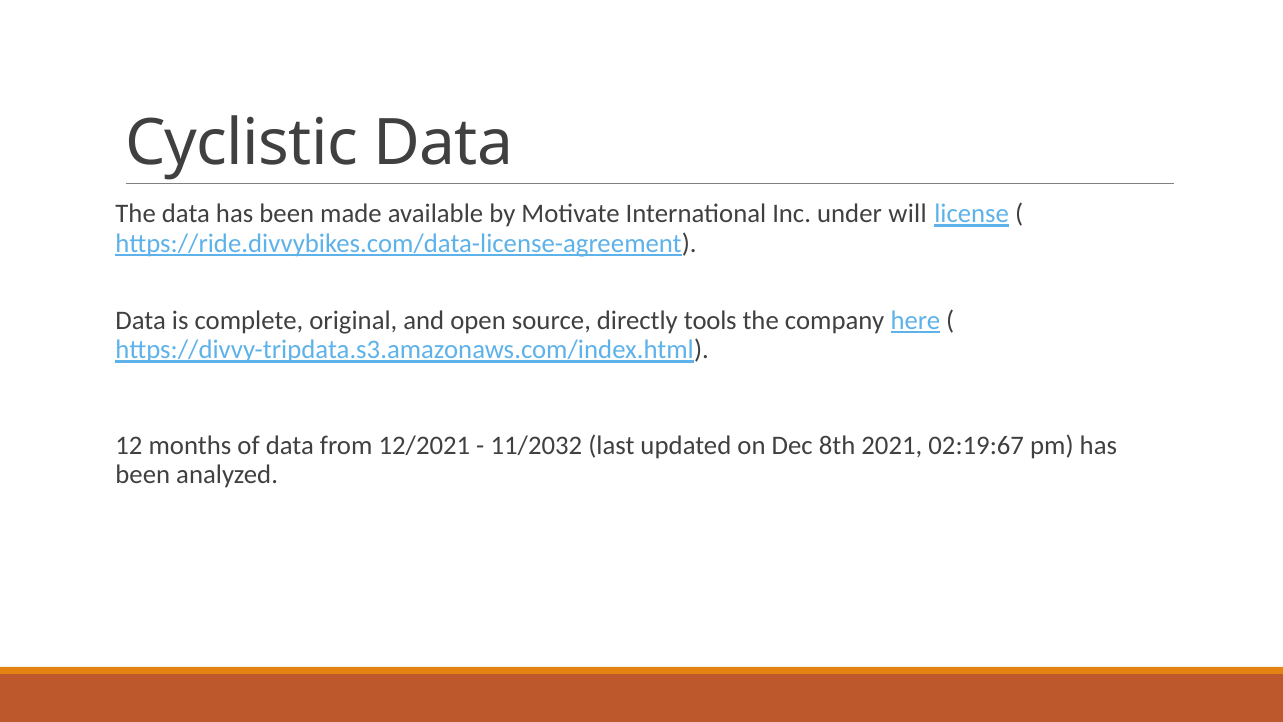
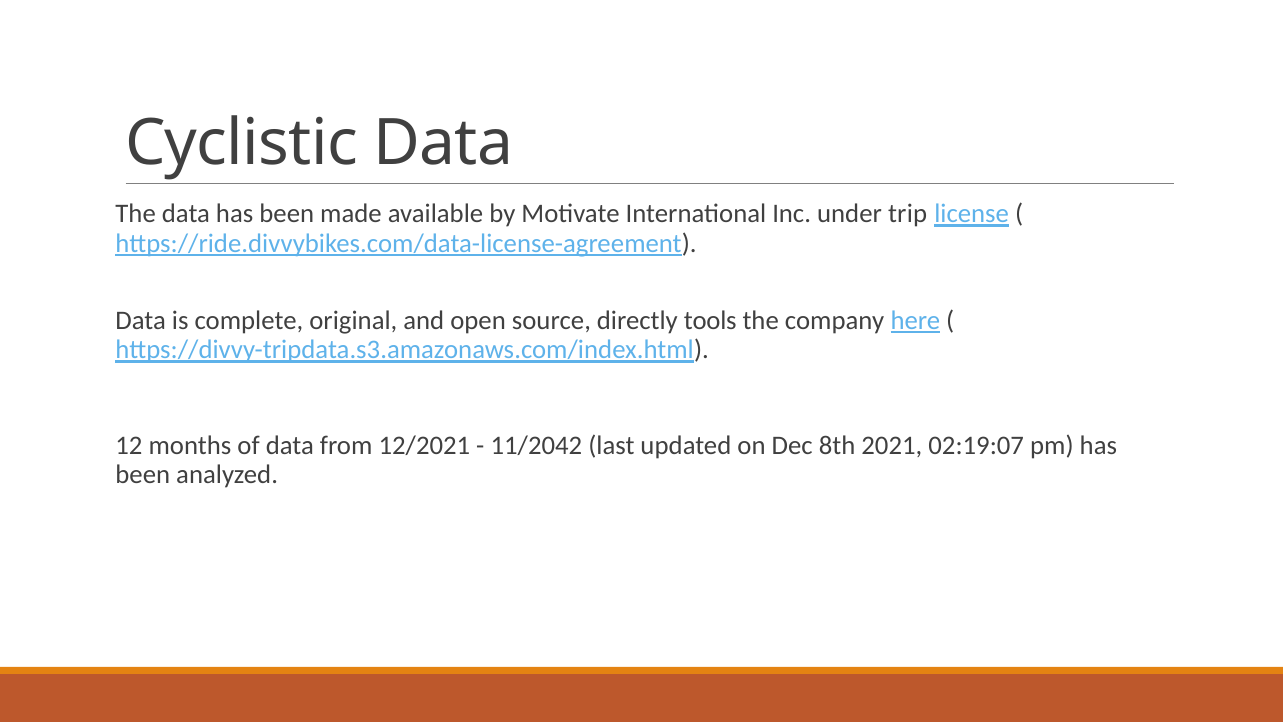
will: will -> trip
11/2032: 11/2032 -> 11/2042
02:19:67: 02:19:67 -> 02:19:07
